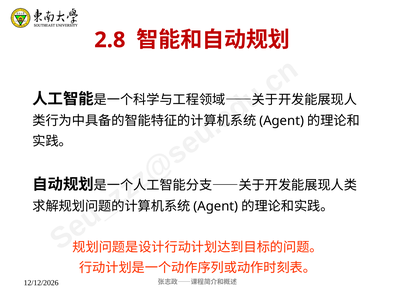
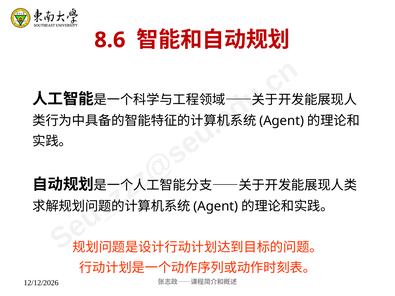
2.8: 2.8 -> 8.6
